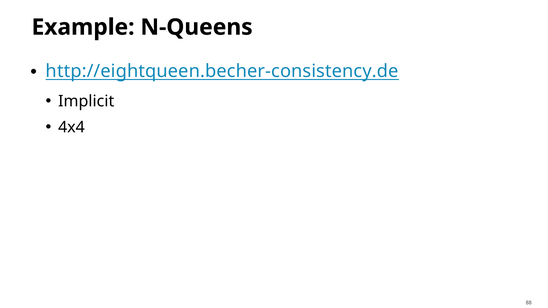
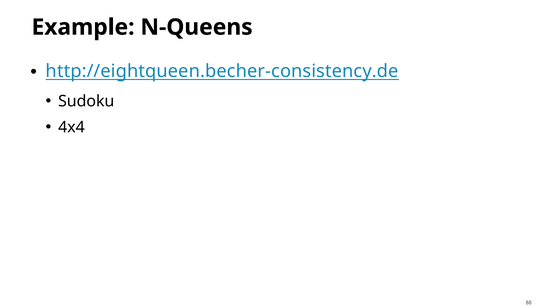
Implicit: Implicit -> Sudoku
